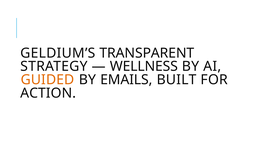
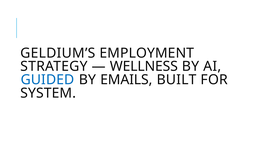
TRANSPARENT: TRANSPARENT -> EMPLOYMENT
GUIDED colour: orange -> blue
ACTION: ACTION -> SYSTEM
